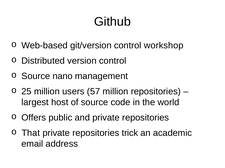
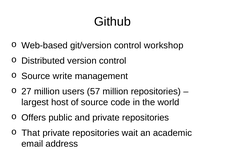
nano: nano -> write
25: 25 -> 27
trick: trick -> wait
